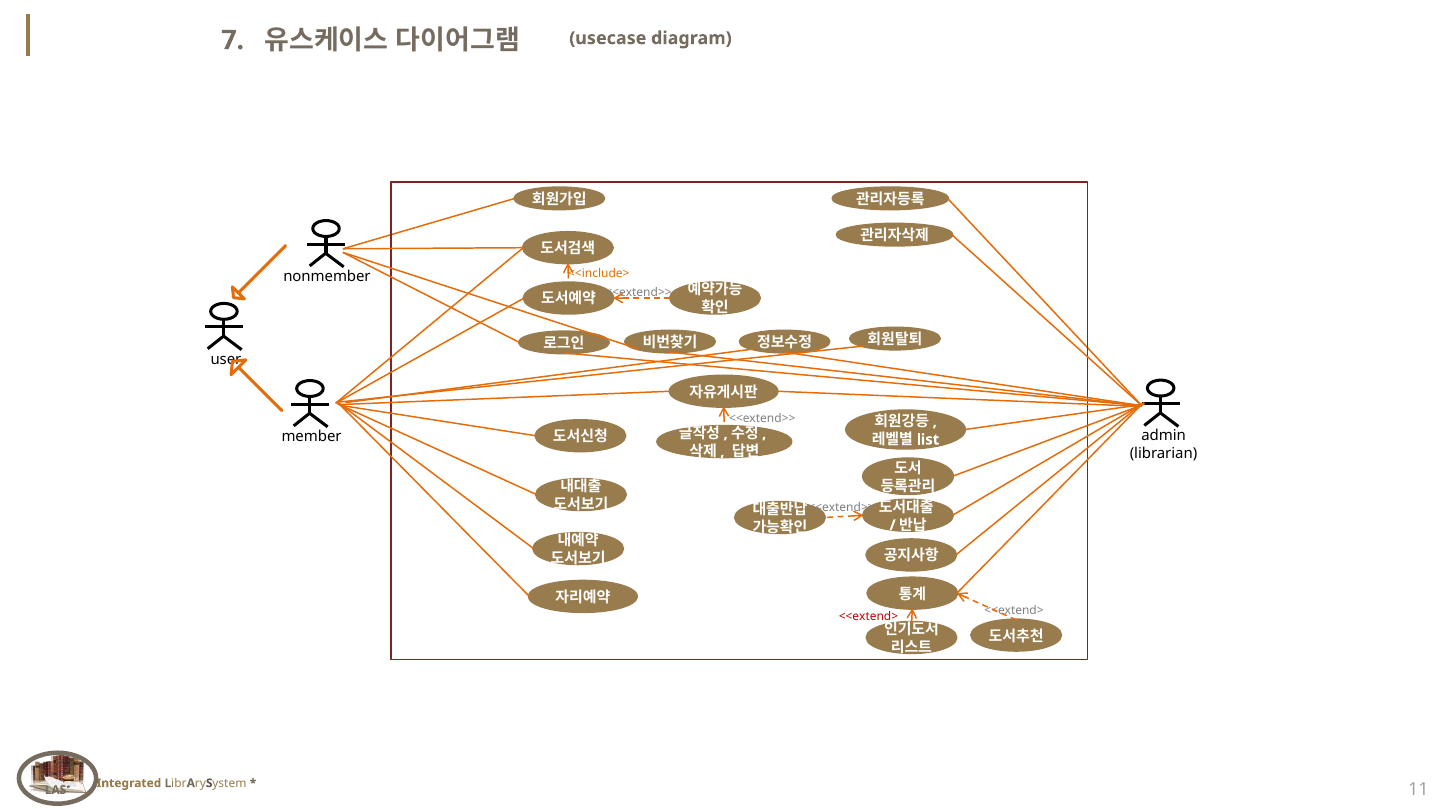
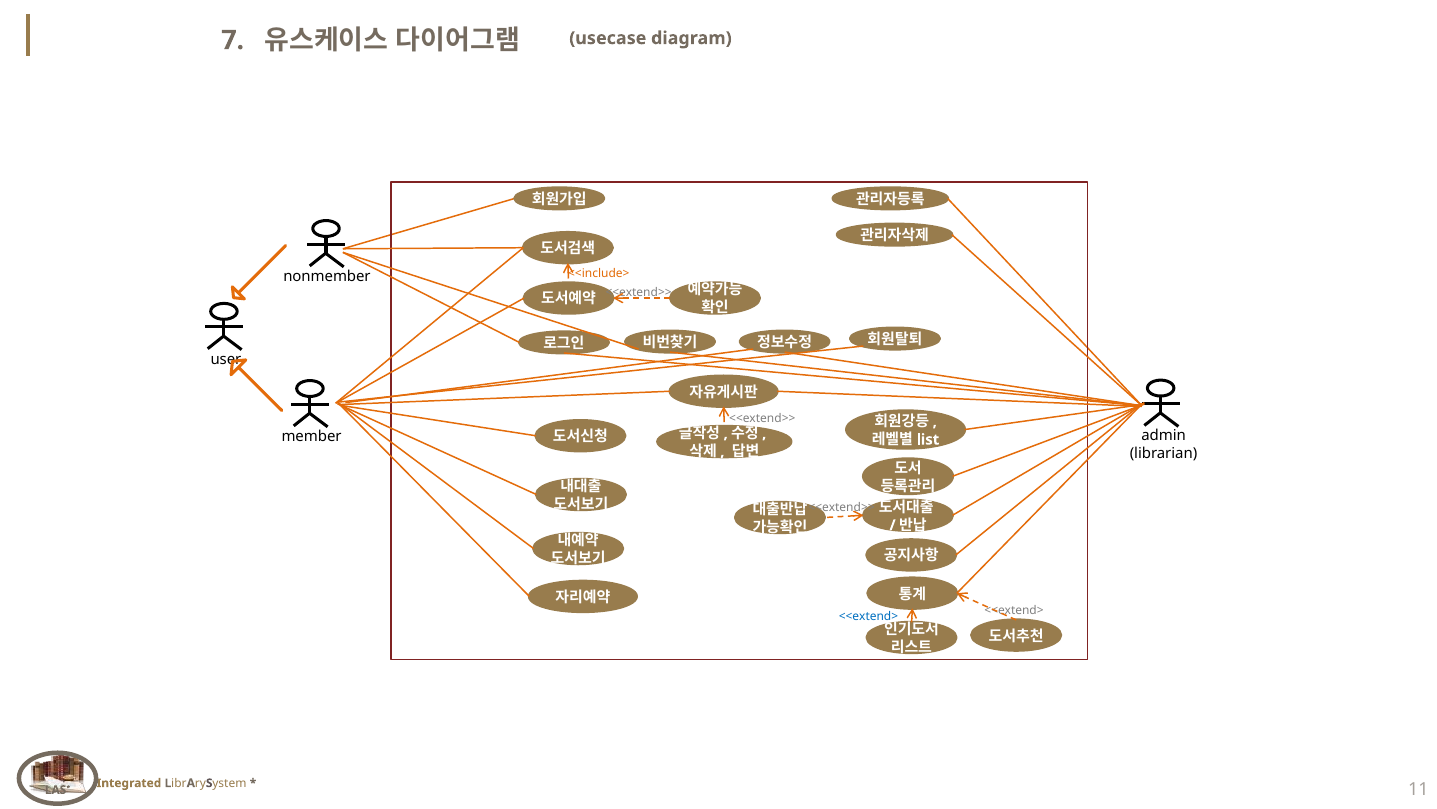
<<extend> at (868, 616) colour: red -> blue
